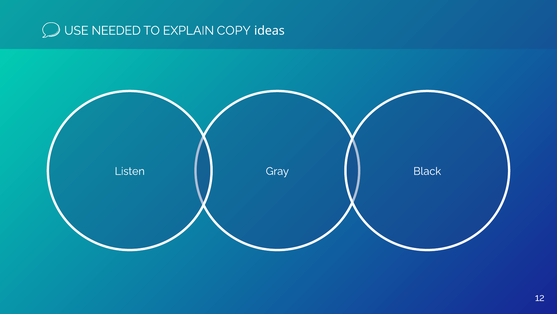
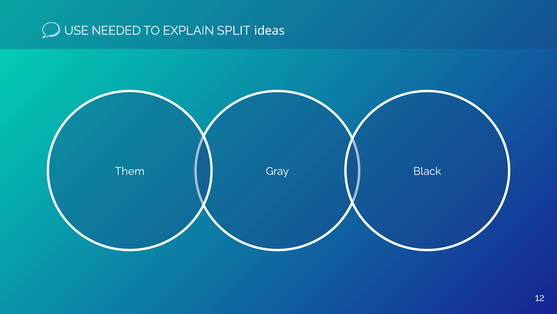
COPY: COPY -> SPLIT
Listen: Listen -> Them
